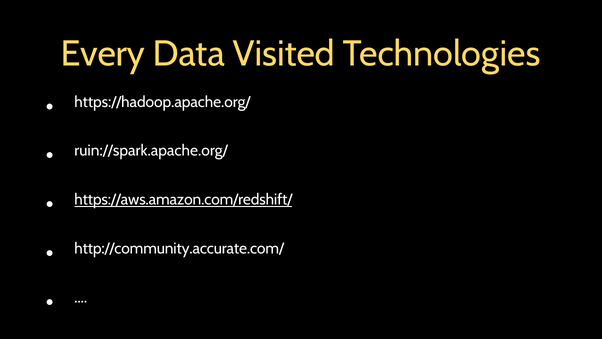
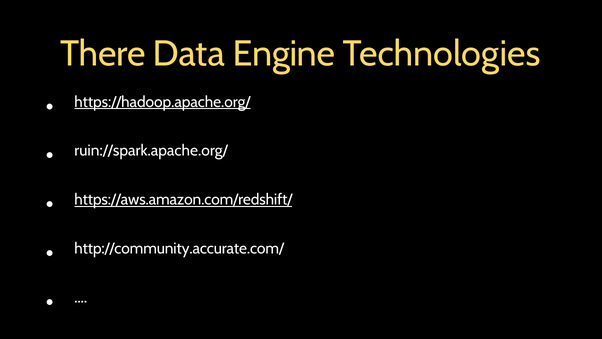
Every: Every -> There
Visited: Visited -> Engine
https://hadoop.apache.org/ underline: none -> present
